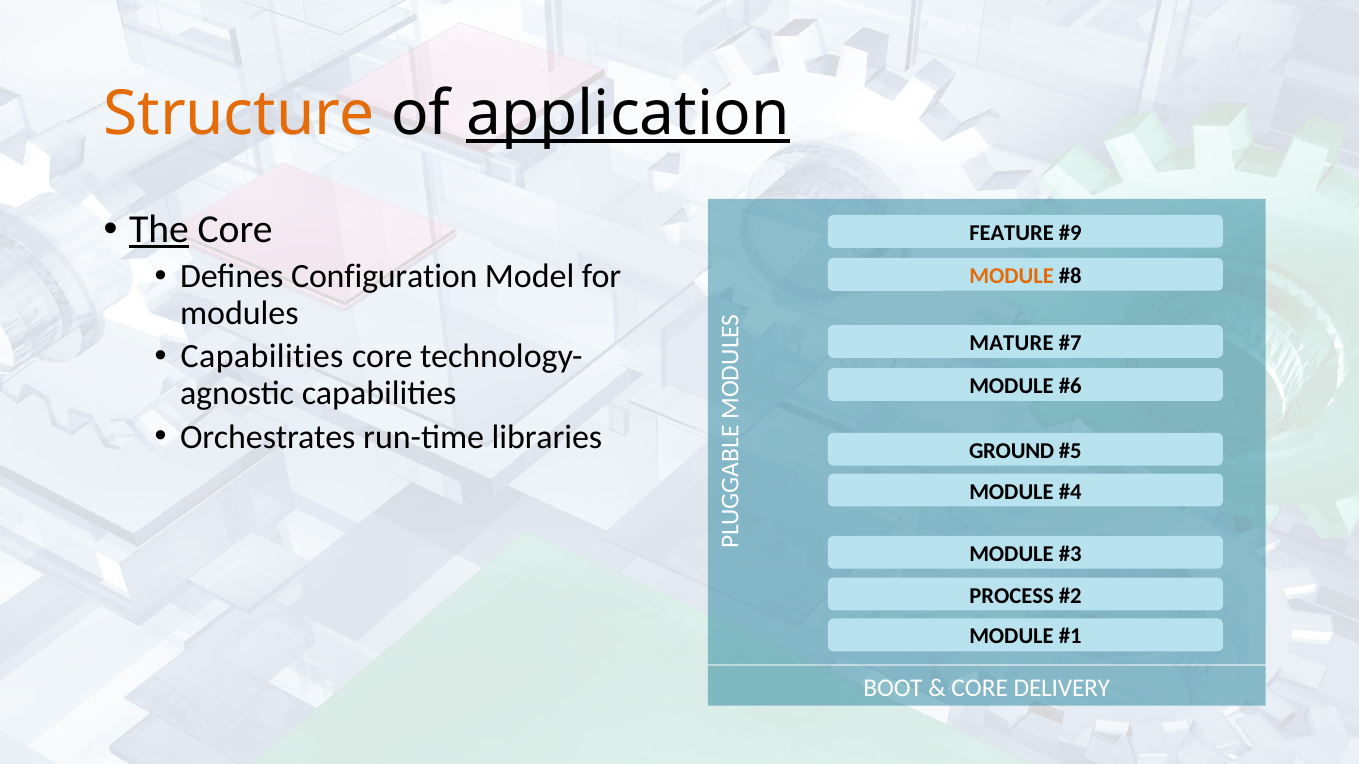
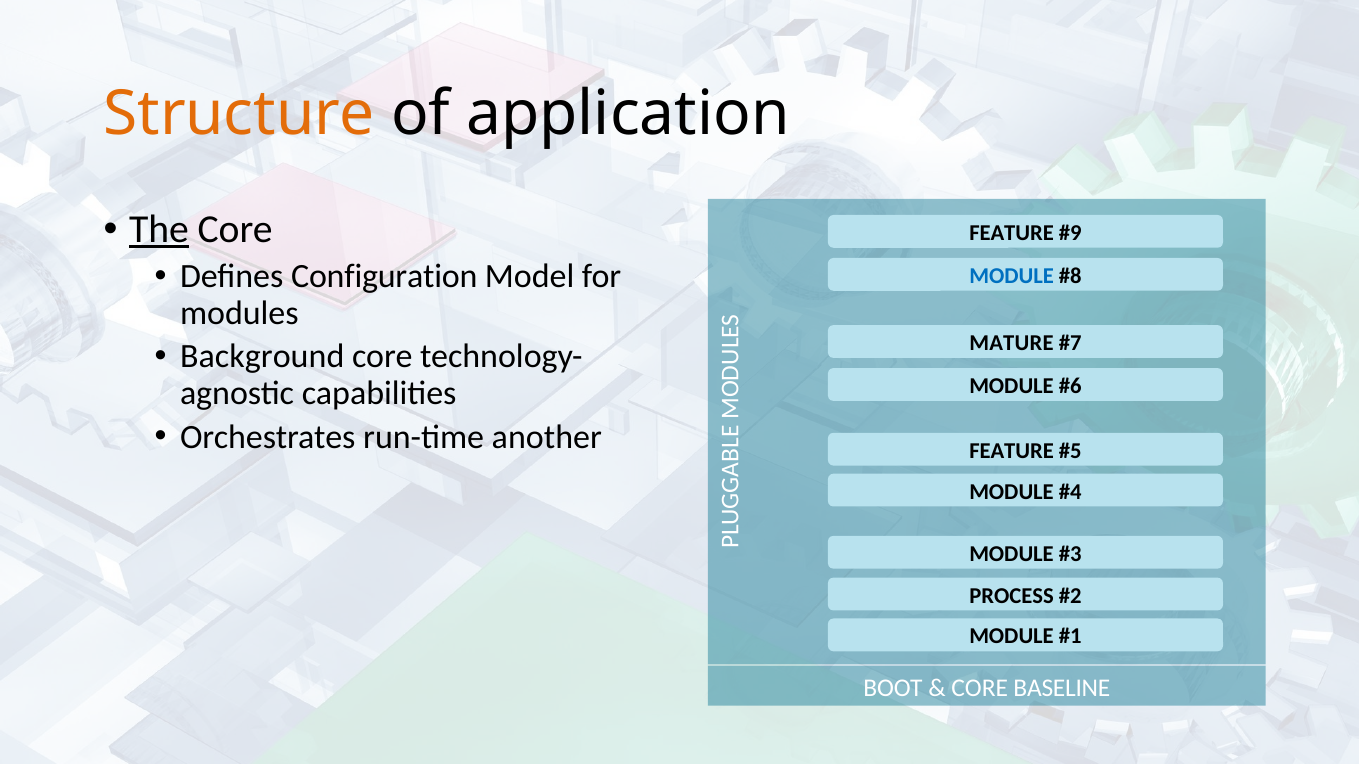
application underline: present -> none
MODULE at (1012, 276) colour: orange -> blue
Capabilities at (262, 357): Capabilities -> Background
libraries: libraries -> another
GROUND at (1012, 451): GROUND -> FEATURE
DELIVERY: DELIVERY -> BASELINE
